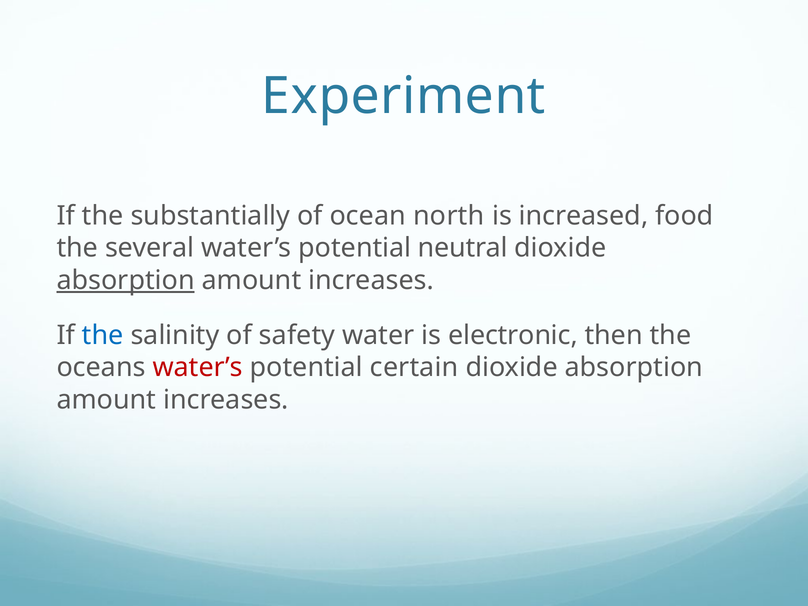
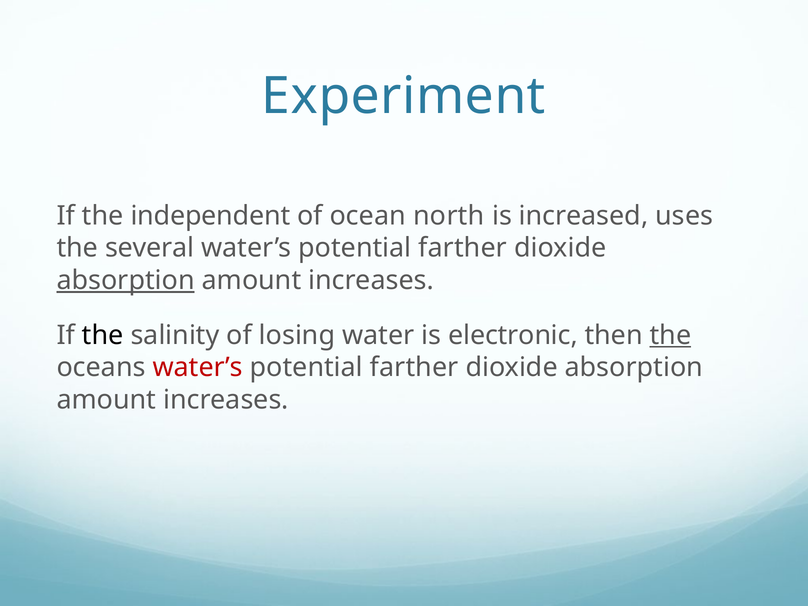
substantially: substantially -> independent
food: food -> uses
neutral at (463, 248): neutral -> farther
the at (103, 335) colour: blue -> black
safety: safety -> losing
the at (670, 335) underline: none -> present
certain at (414, 367): certain -> farther
